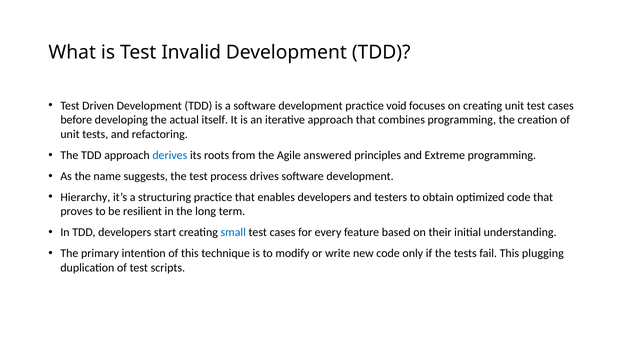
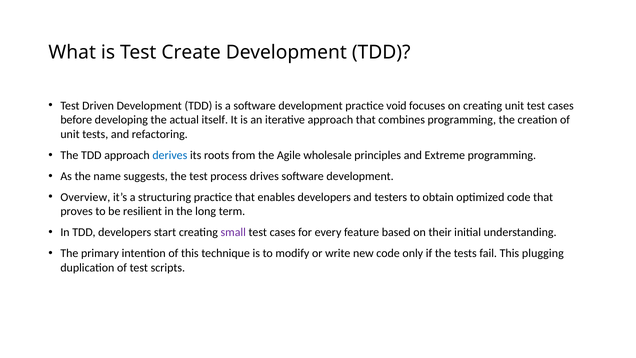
Invalid: Invalid -> Create
answered: answered -> wholesale
Hierarchy: Hierarchy -> Overview
small colour: blue -> purple
